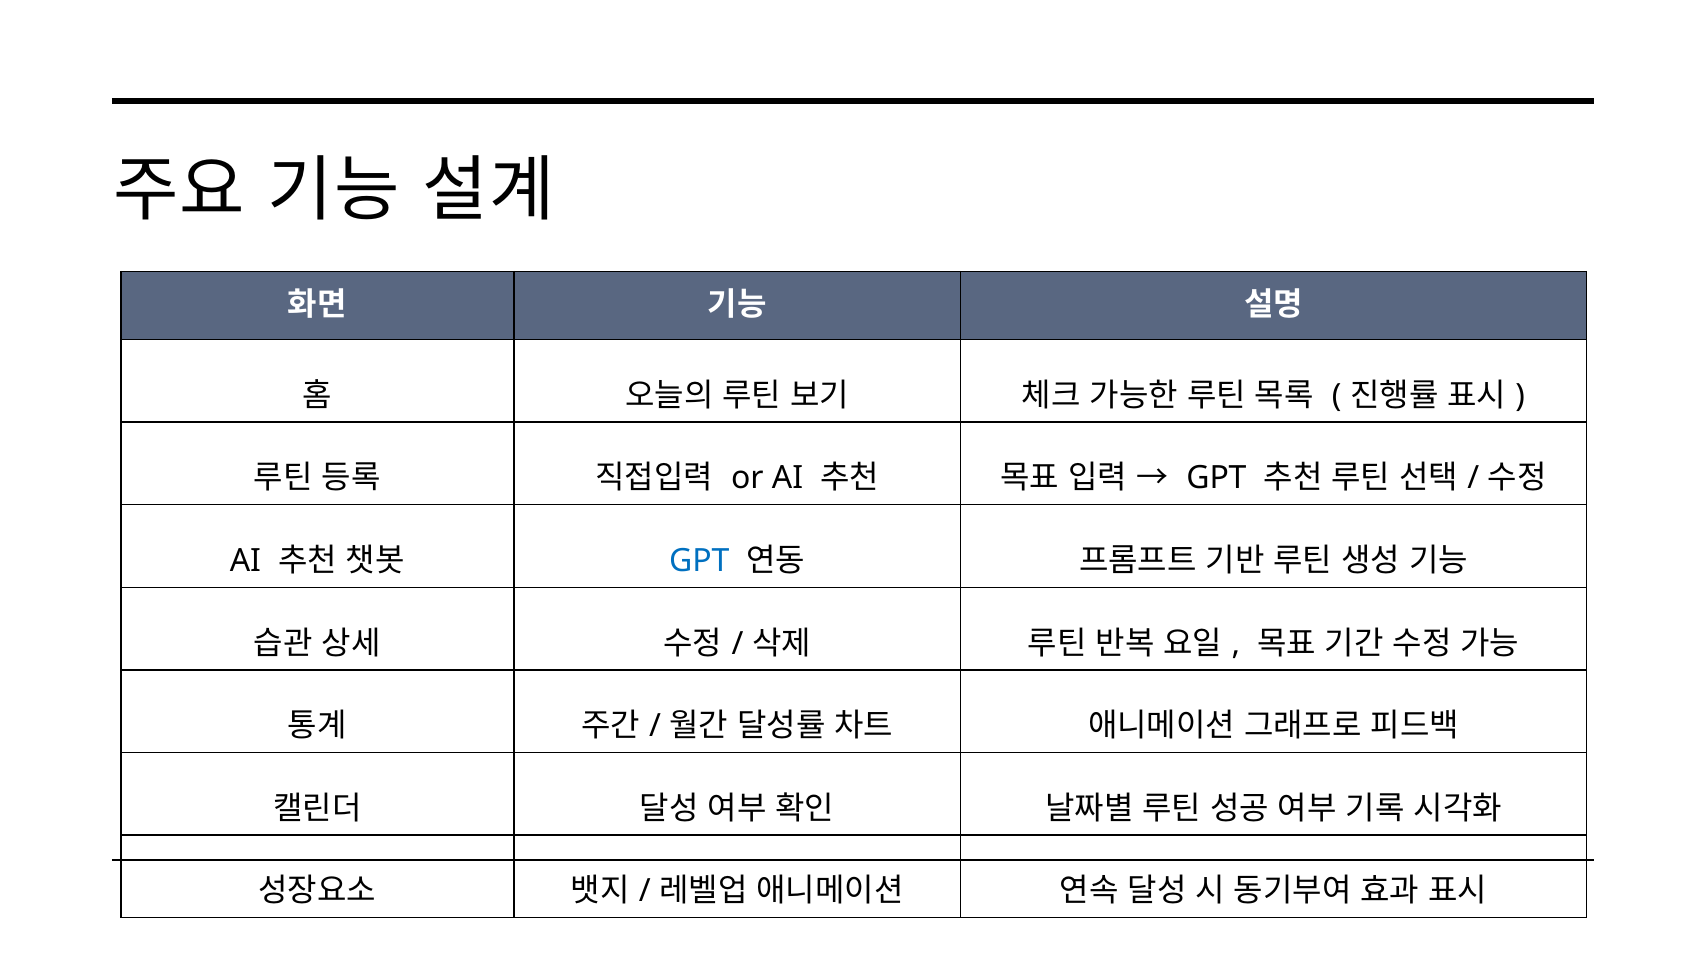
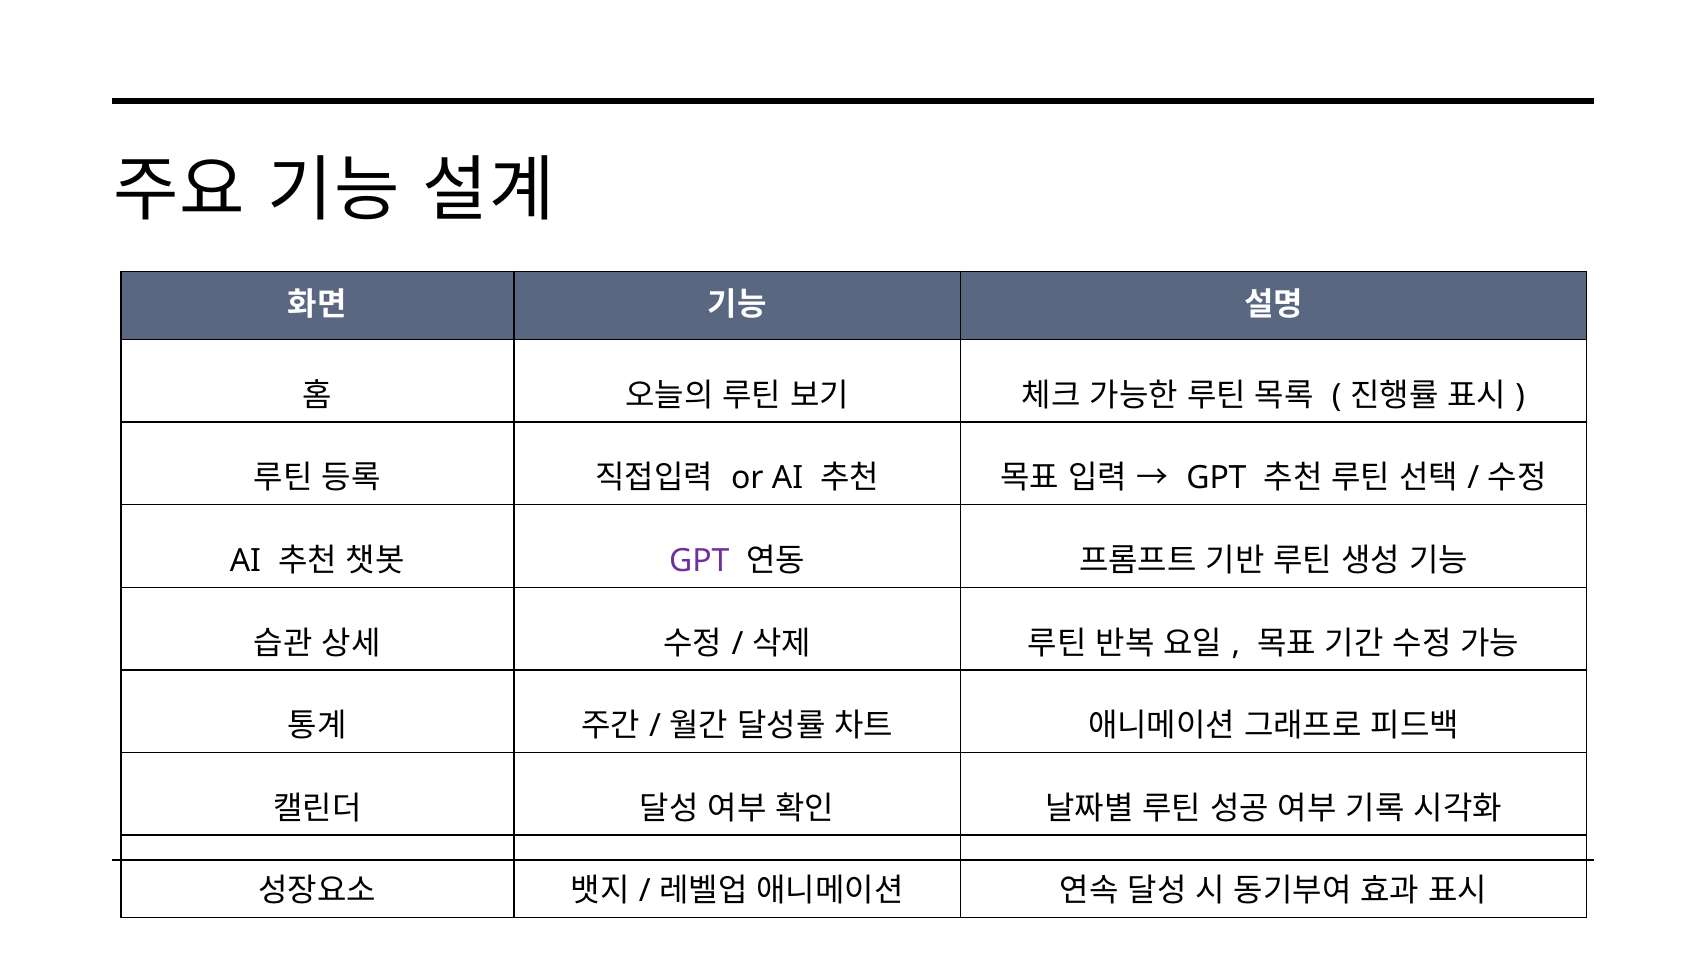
GPT at (699, 561) colour: blue -> purple
